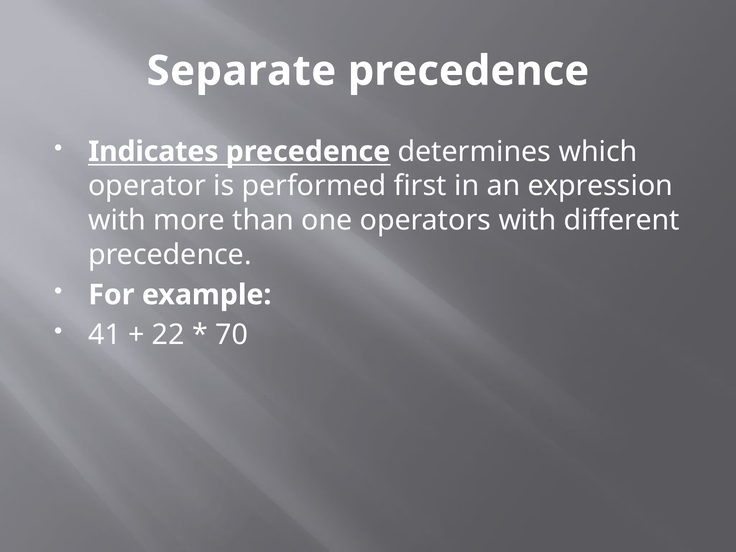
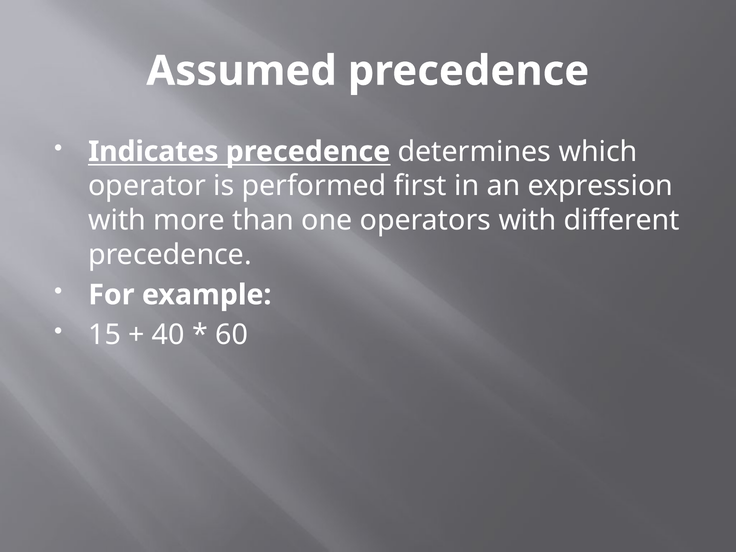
Separate: Separate -> Assumed
41: 41 -> 15
22: 22 -> 40
70: 70 -> 60
